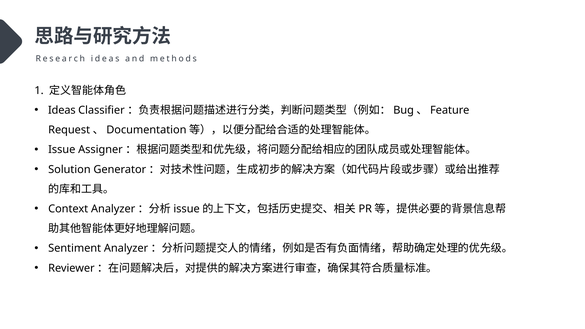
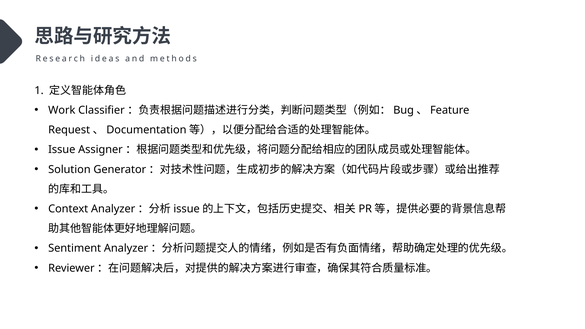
Ideas at (62, 110): Ideas -> Work
